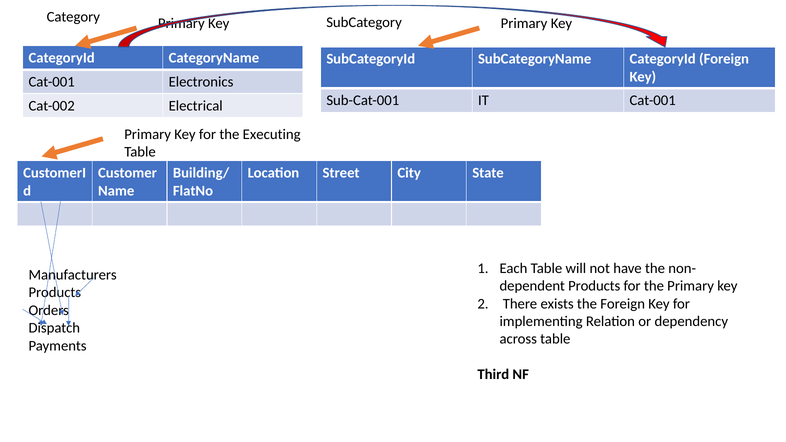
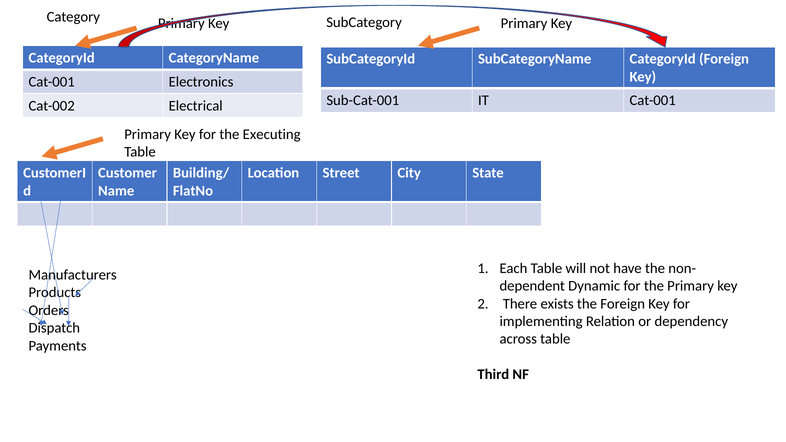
Products at (594, 286): Products -> Dynamic
